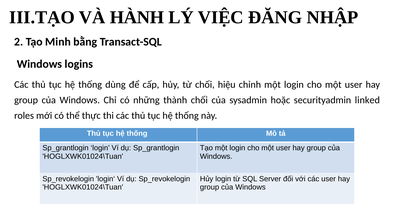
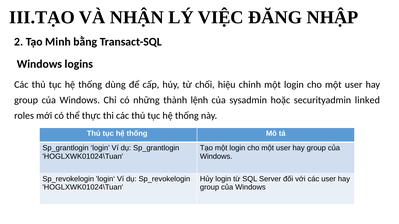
HÀNH: HÀNH -> NHẬN
thành chối: chối -> lệnh
